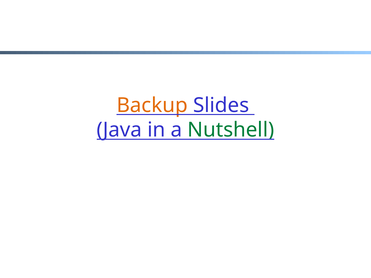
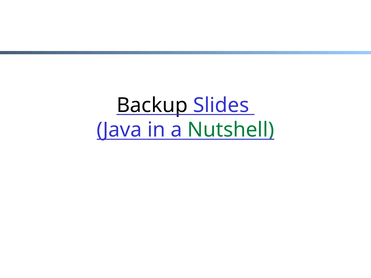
Backup colour: orange -> black
